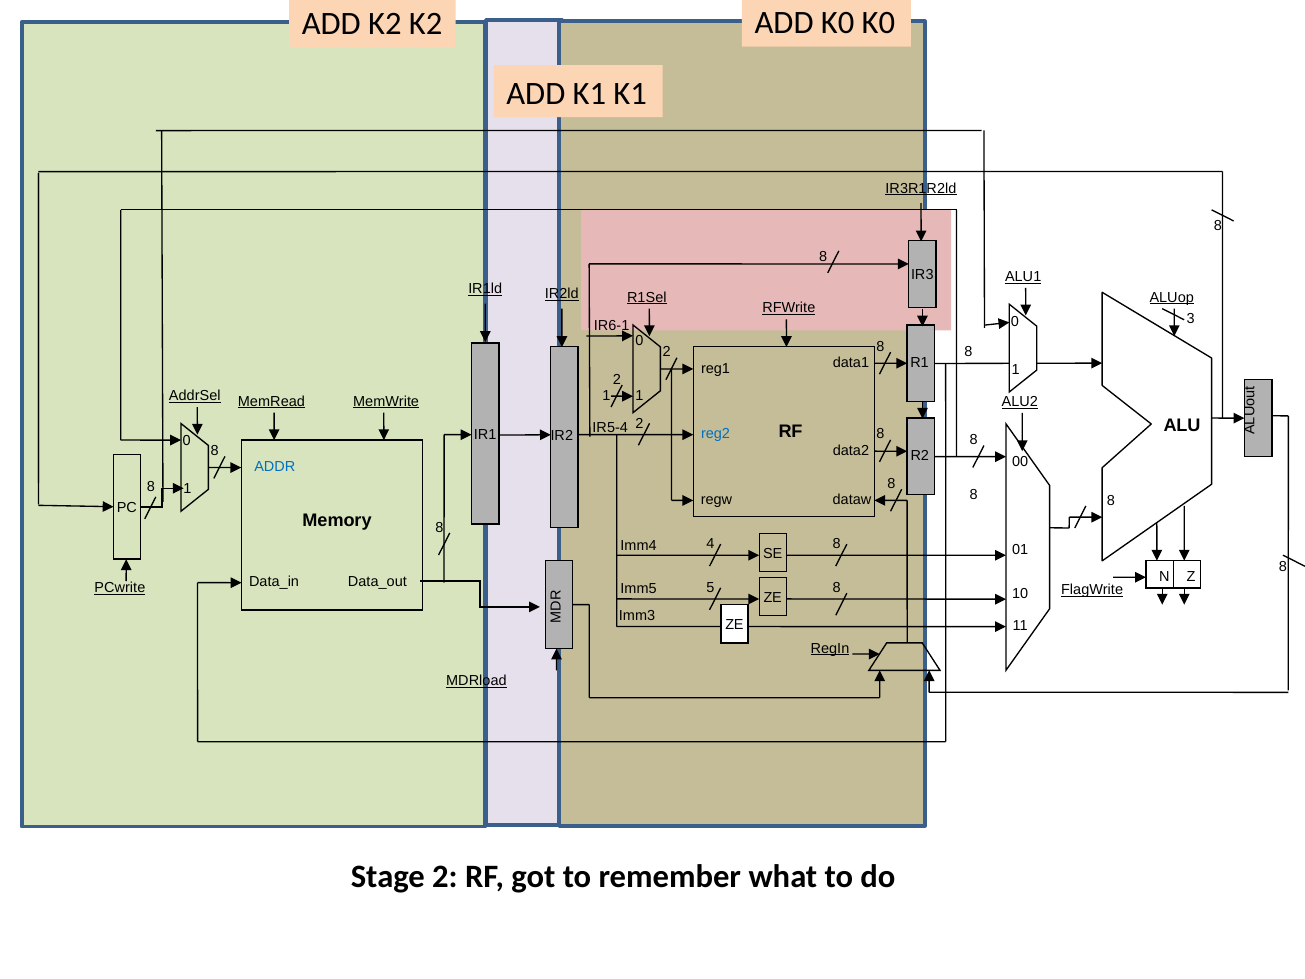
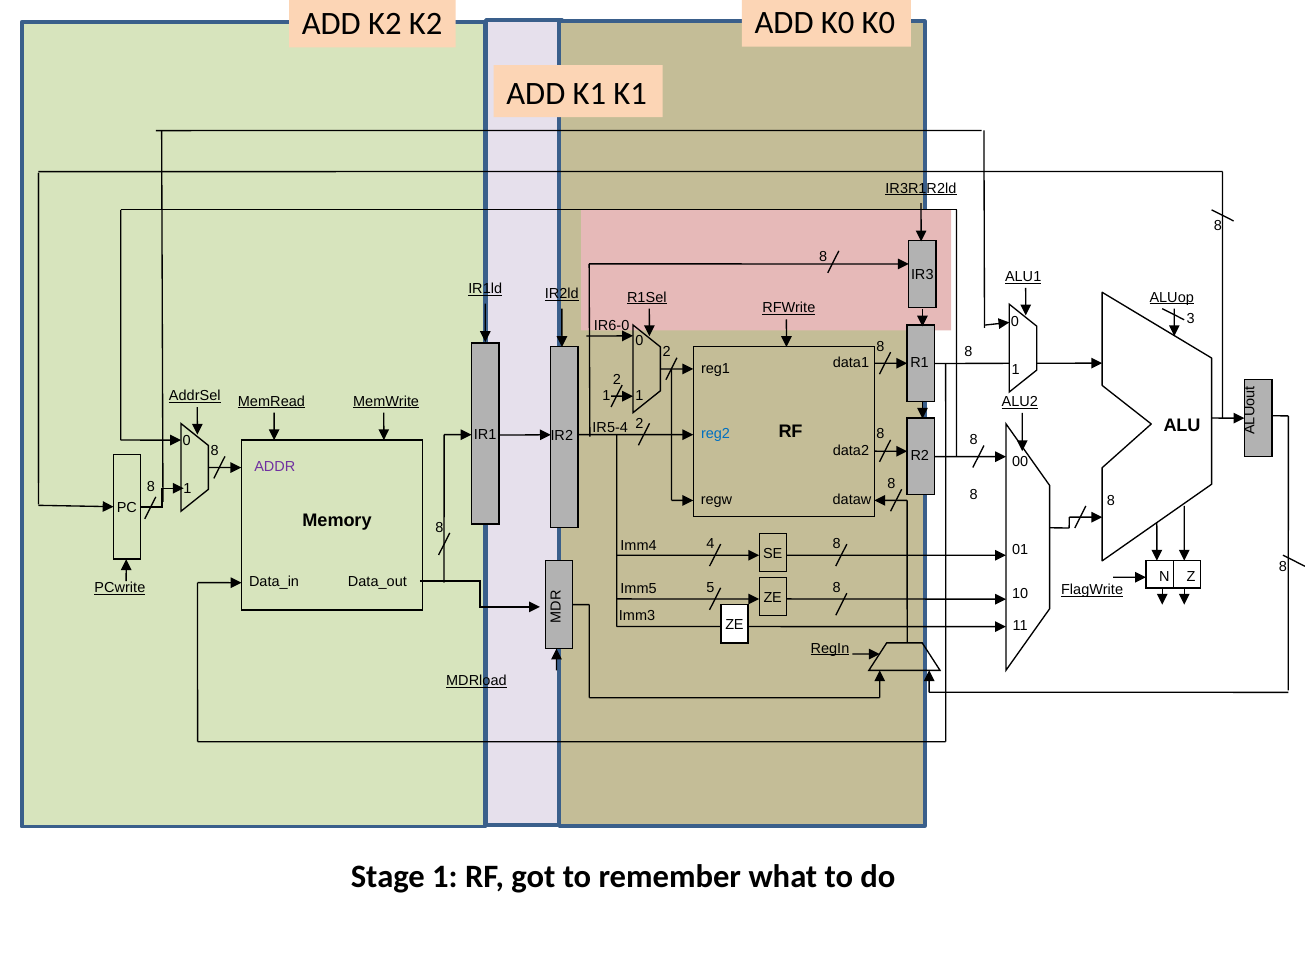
IR6-1: IR6-1 -> IR6-0
ADDR colour: blue -> purple
Stage 2: 2 -> 1
